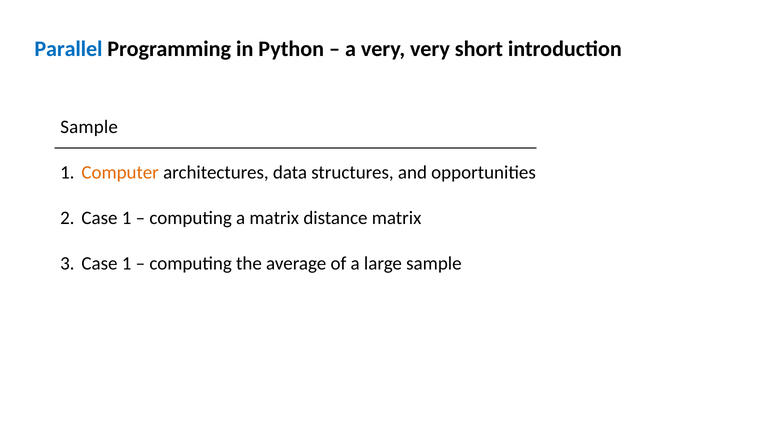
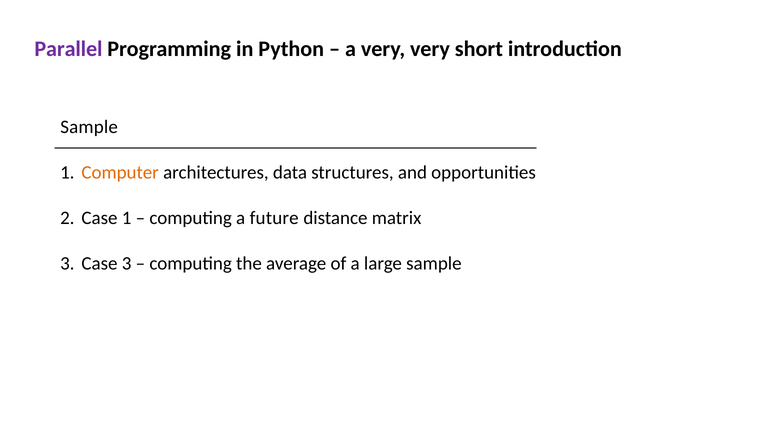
Parallel colour: blue -> purple
a matrix: matrix -> future
1 at (127, 264): 1 -> 3
